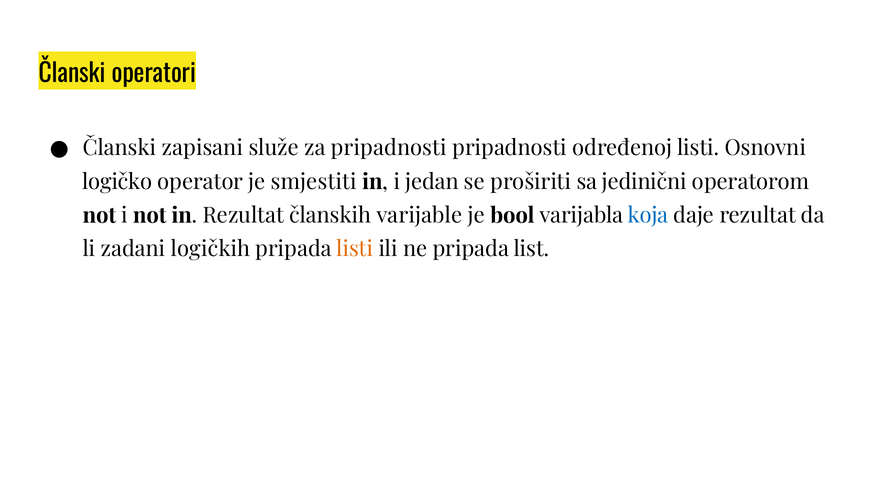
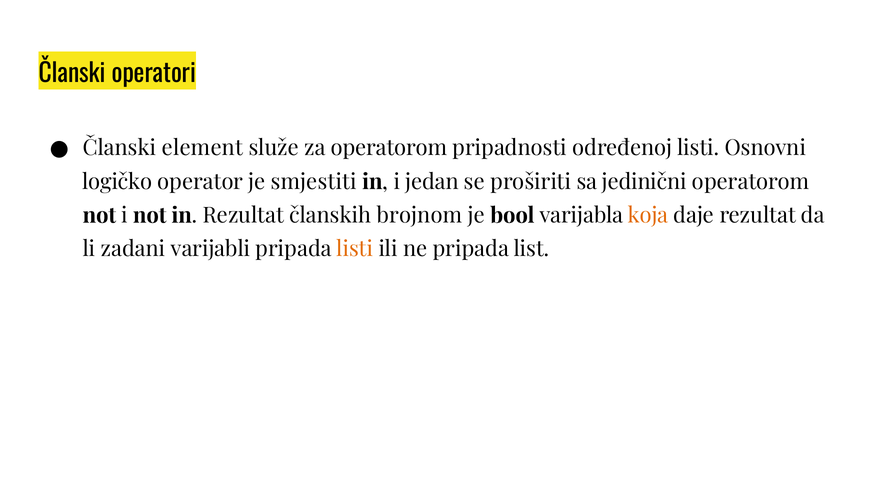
zapisani: zapisani -> element
za pripadnosti: pripadnosti -> operatorom
varijable: varijable -> brojnom
koja colour: blue -> orange
logičkih: logičkih -> varijabli
